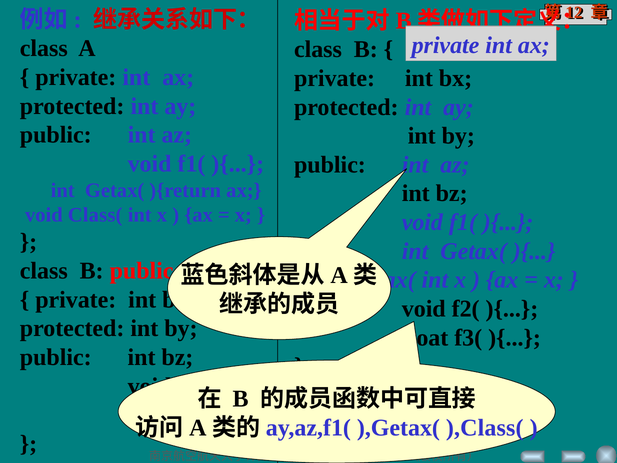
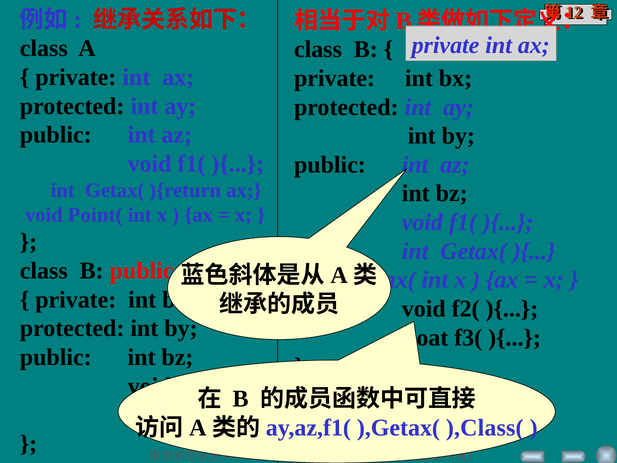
Class(: Class( -> Point(
